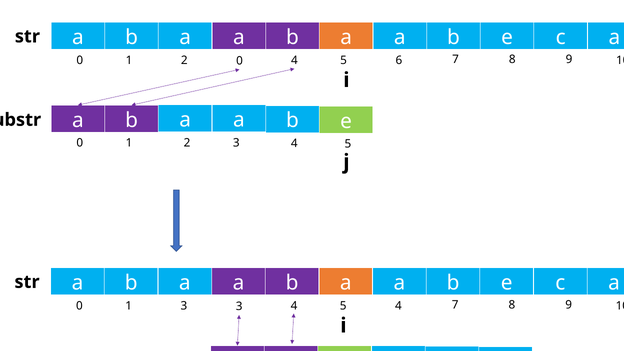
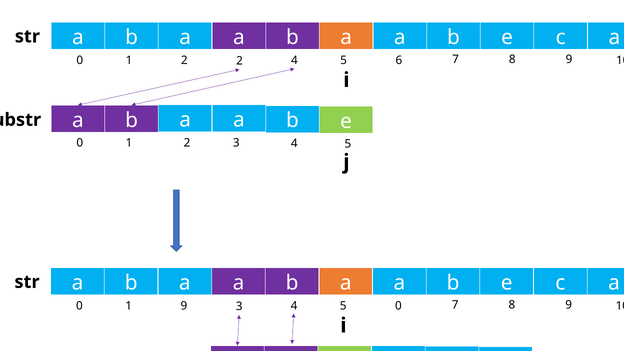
2 0: 0 -> 2
1 3: 3 -> 9
5 4: 4 -> 0
